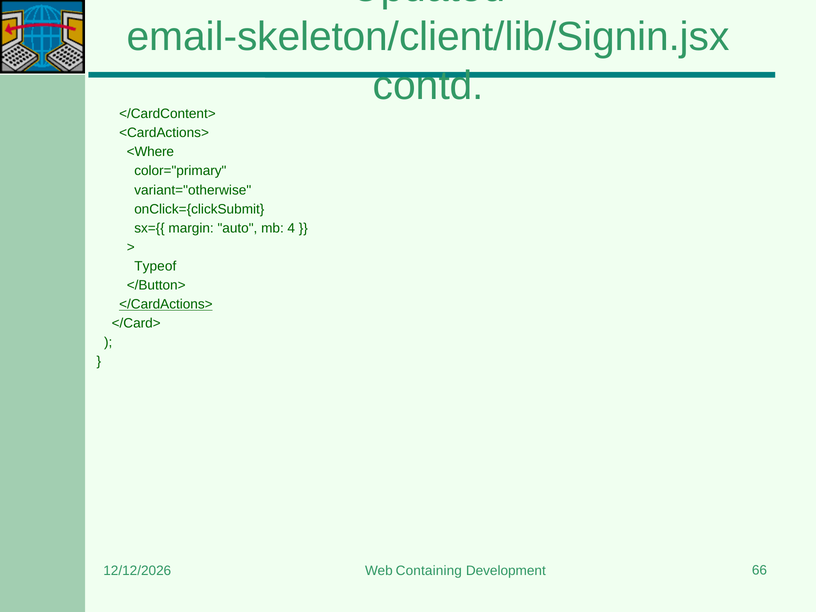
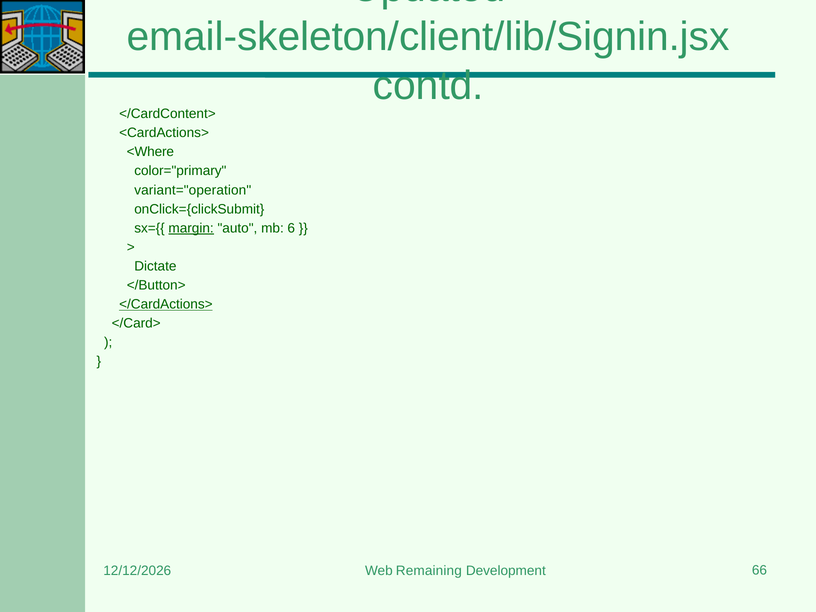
variant="otherwise: variant="otherwise -> variant="operation
margin underline: none -> present
4: 4 -> 6
Typeof: Typeof -> Dictate
Containing: Containing -> Remaining
